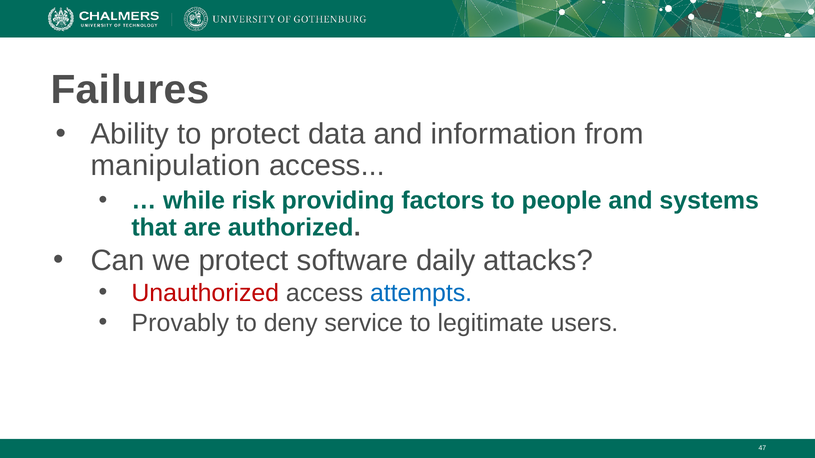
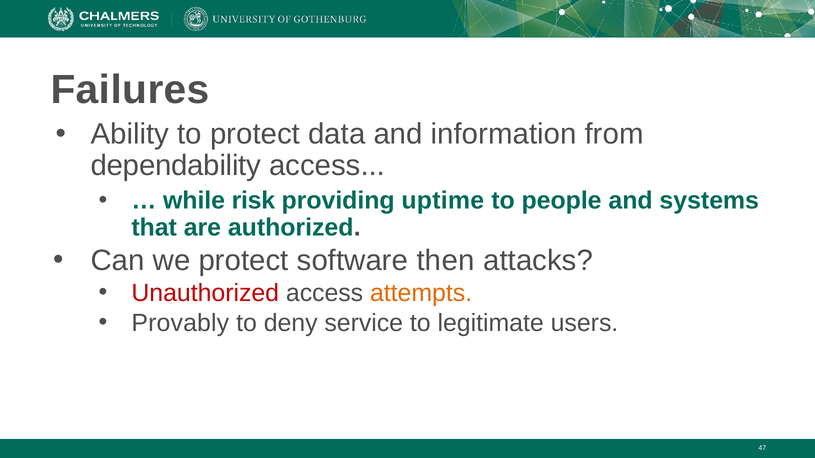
manipulation: manipulation -> dependability
factors: factors -> uptime
daily: daily -> then
attempts colour: blue -> orange
